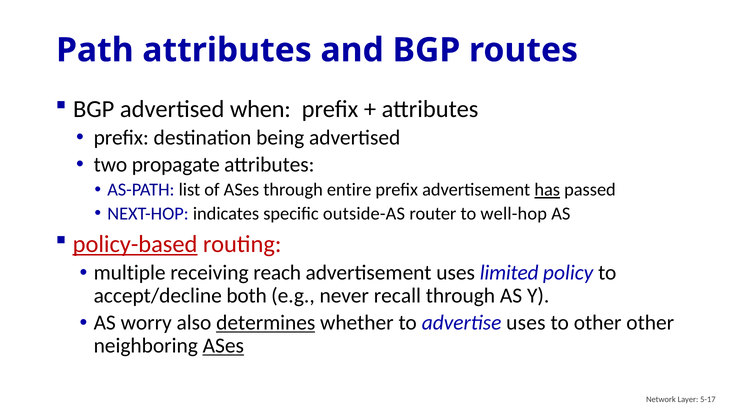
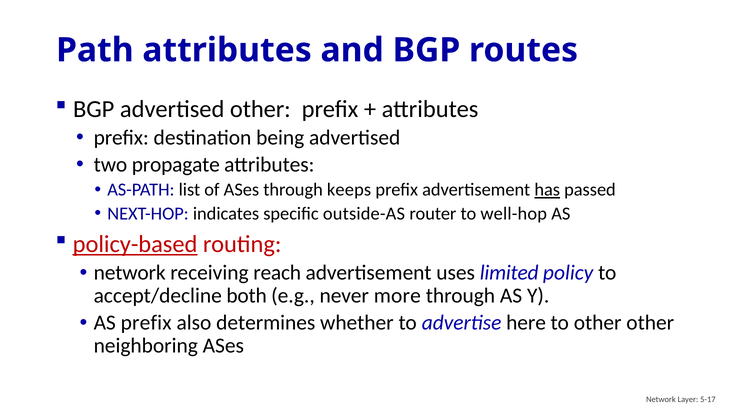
advertised when: when -> other
entire: entire -> keeps
multiple at (130, 273): multiple -> network
recall: recall -> more
AS worry: worry -> prefix
determines underline: present -> none
advertise uses: uses -> here
ASes at (223, 346) underline: present -> none
